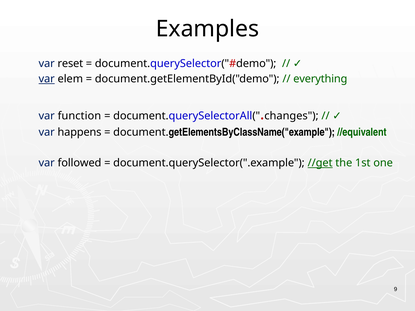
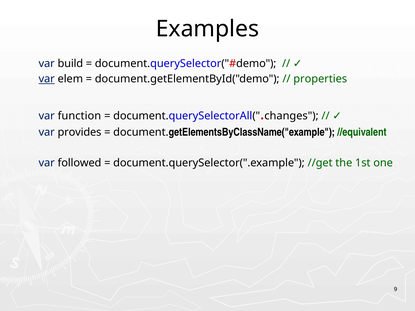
reset: reset -> build
everything: everything -> properties
happens: happens -> provides
//get underline: present -> none
